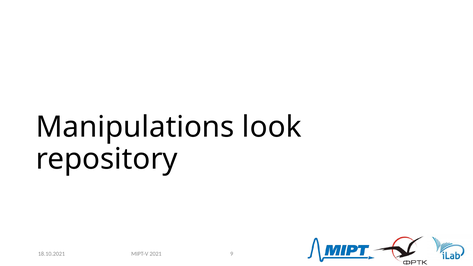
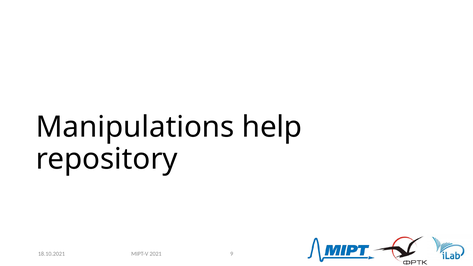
look: look -> help
